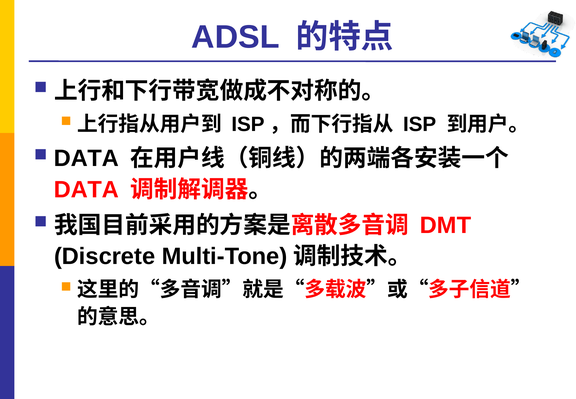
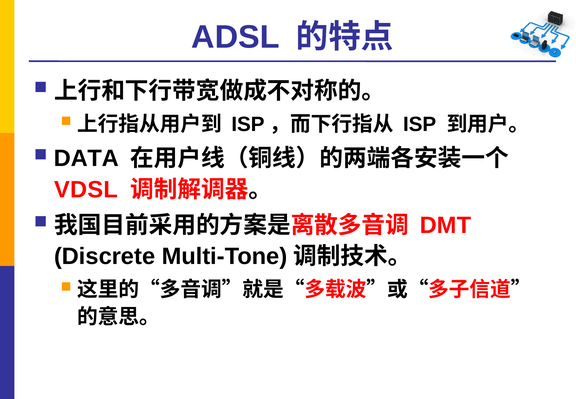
DATA at (86, 189): DATA -> VDSL
